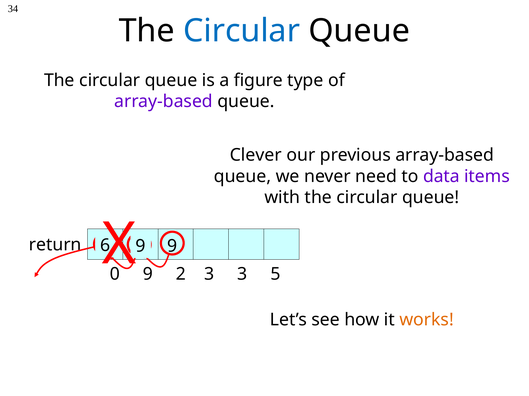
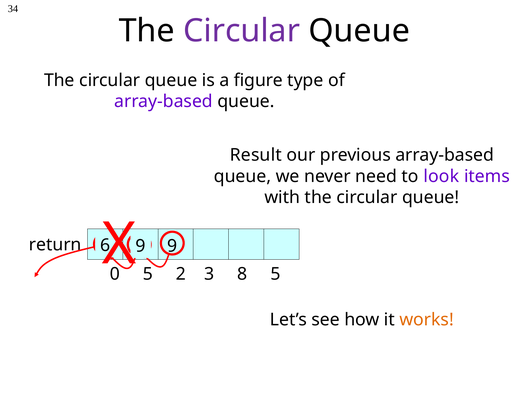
Circular at (242, 31) colour: blue -> purple
Clever: Clever -> Result
data: data -> look
9 at (148, 274): 9 -> 5
3 3: 3 -> 8
